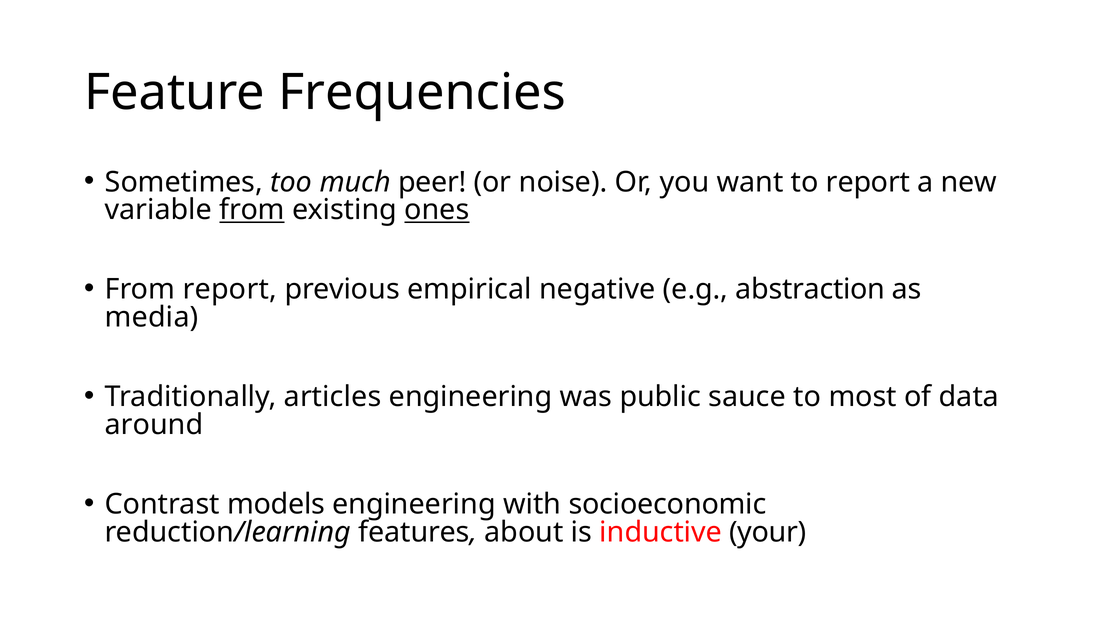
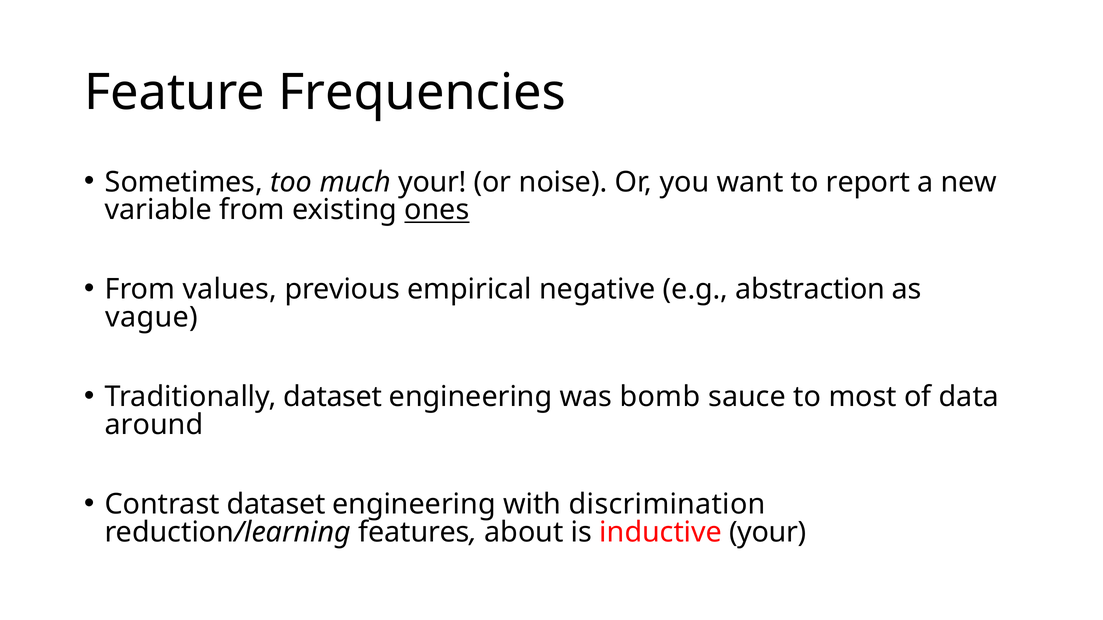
much peer: peer -> your
from at (252, 210) underline: present -> none
From report: report -> values
media: media -> vague
Traditionally articles: articles -> dataset
public: public -> bomb
Contrast models: models -> dataset
socioeconomic: socioeconomic -> discrimination
